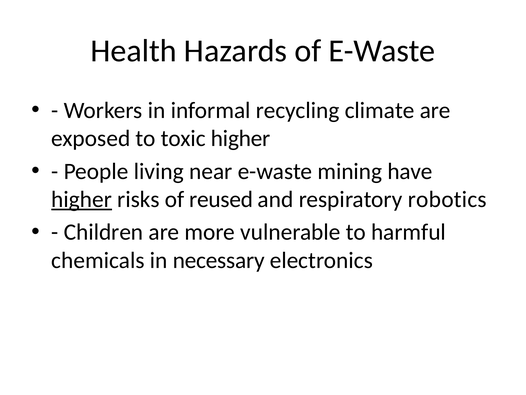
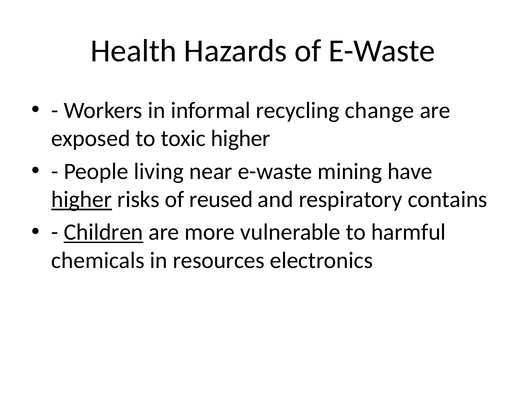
climate: climate -> change
robotics: robotics -> contains
Children underline: none -> present
necessary: necessary -> resources
